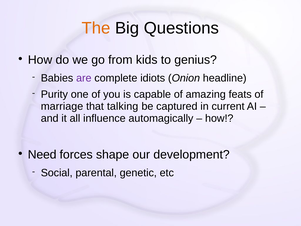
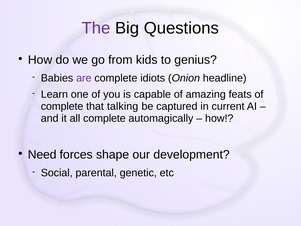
The colour: orange -> purple
Purity: Purity -> Learn
marriage at (62, 106): marriage -> complete
all influence: influence -> complete
